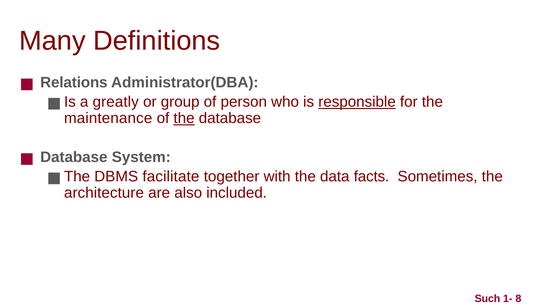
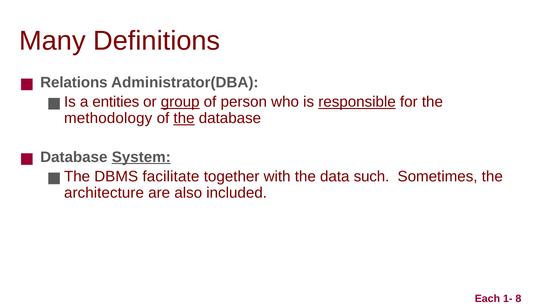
greatly: greatly -> entities
group underline: none -> present
maintenance: maintenance -> methodology
System underline: none -> present
facts: facts -> such
Such: Such -> Each
